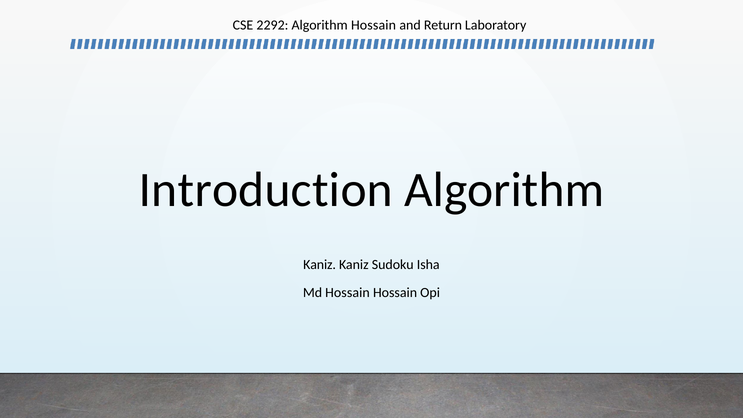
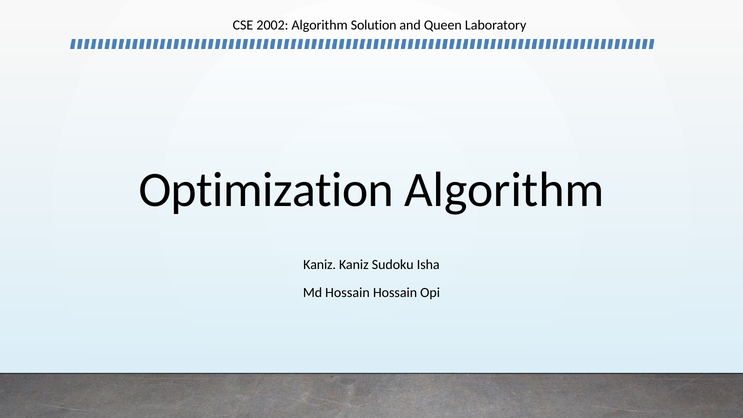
2292: 2292 -> 2002
Algorithm Hossain: Hossain -> Solution
Return: Return -> Queen
Introduction: Introduction -> Optimization
